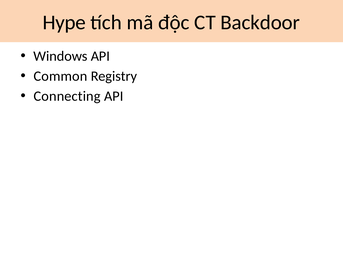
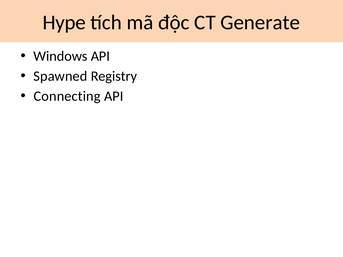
Backdoor: Backdoor -> Generate
Common: Common -> Spawned
